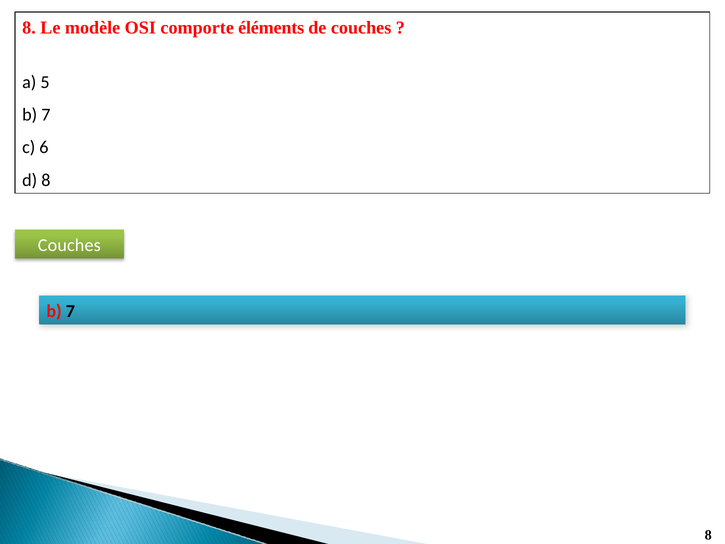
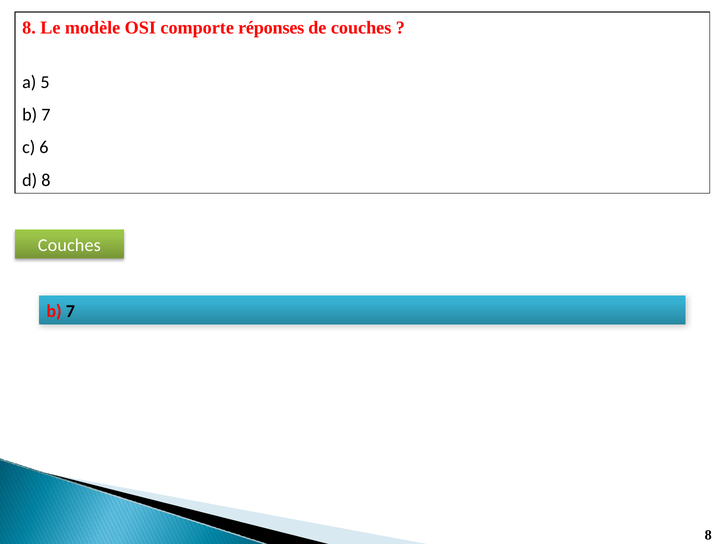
éléments: éléments -> réponses
